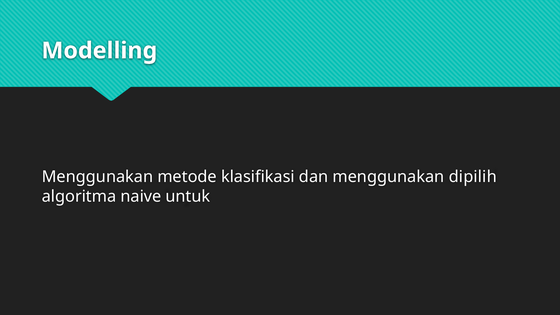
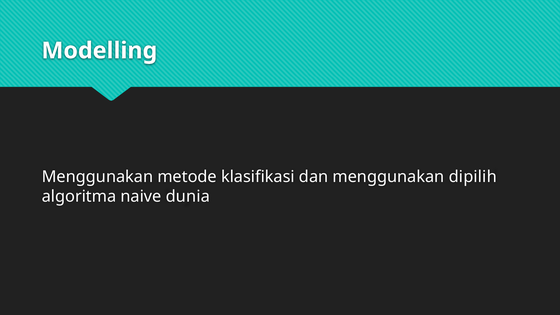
untuk: untuk -> dunia
